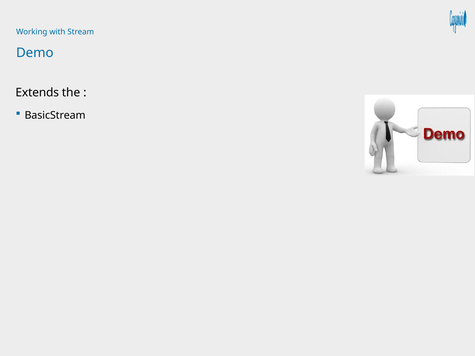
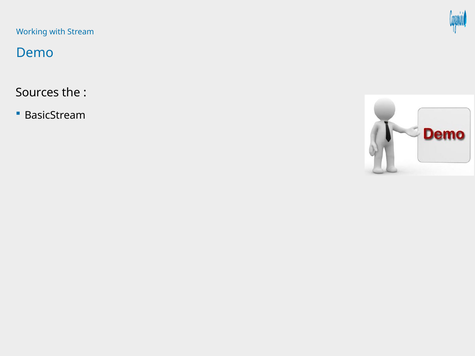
Extends: Extends -> Sources
